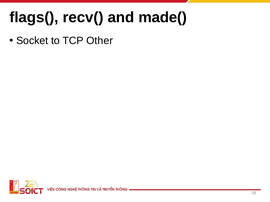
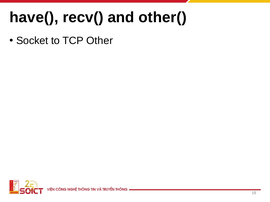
flags(: flags( -> have(
made(: made( -> other(
